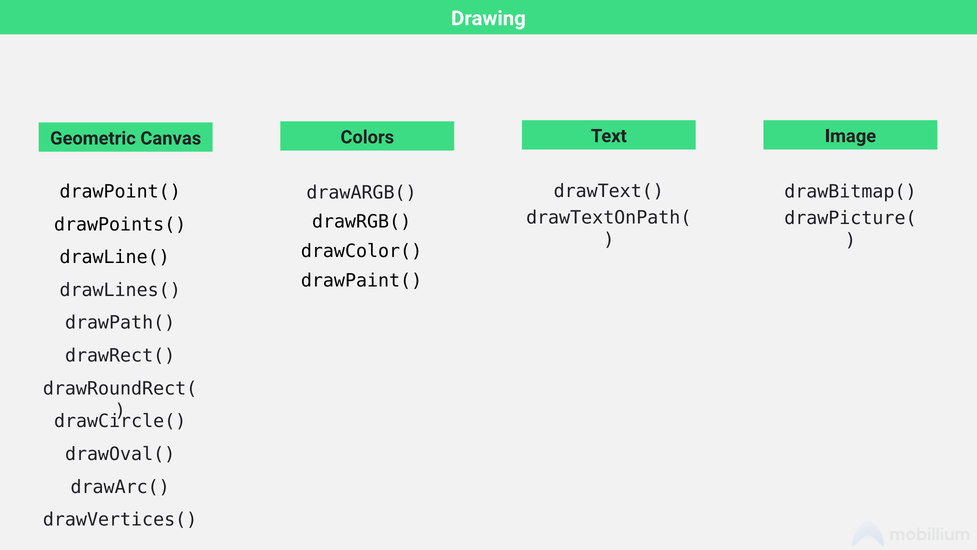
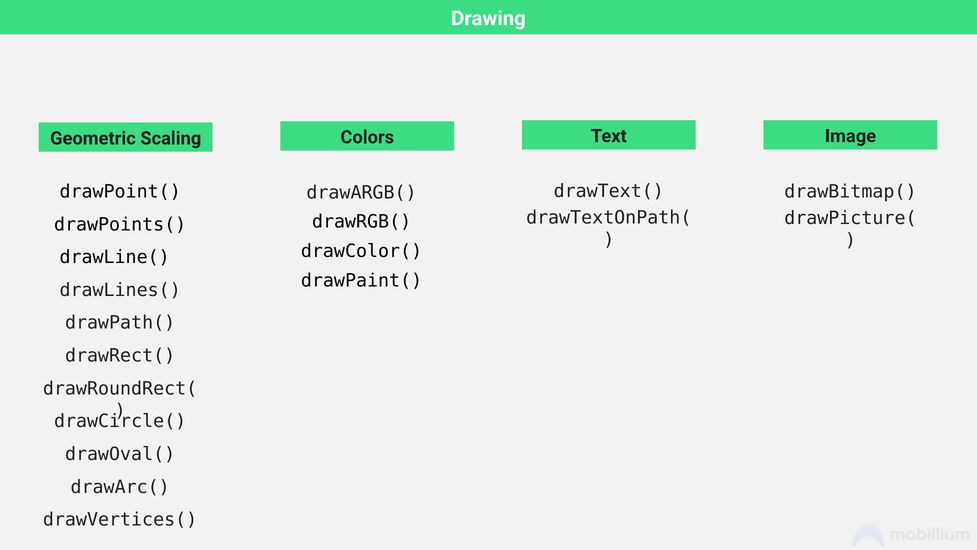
Canvas: Canvas -> Scaling
